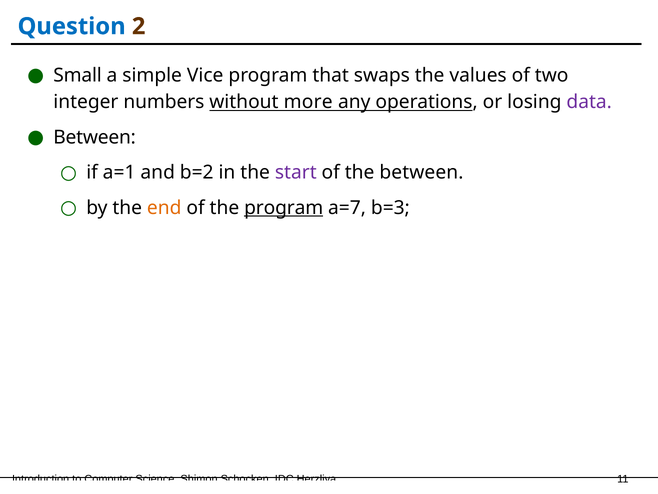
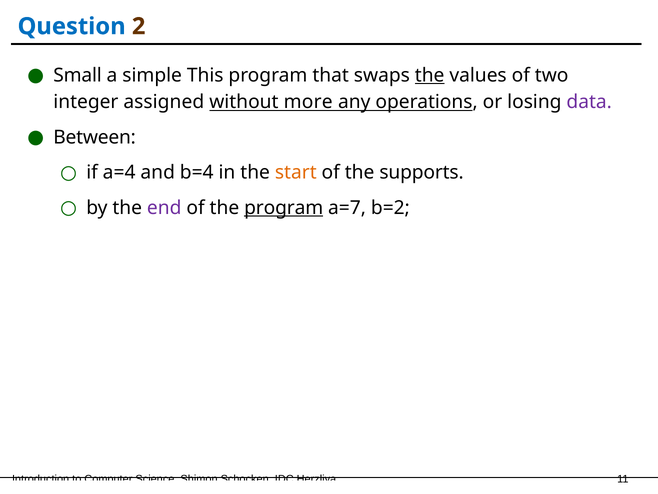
Vice: Vice -> This
the at (430, 75) underline: none -> present
numbers: numbers -> assigned
a=1: a=1 -> a=4
b=2: b=2 -> b=4
start colour: purple -> orange
the between: between -> supports
end colour: orange -> purple
b=3: b=3 -> b=2
